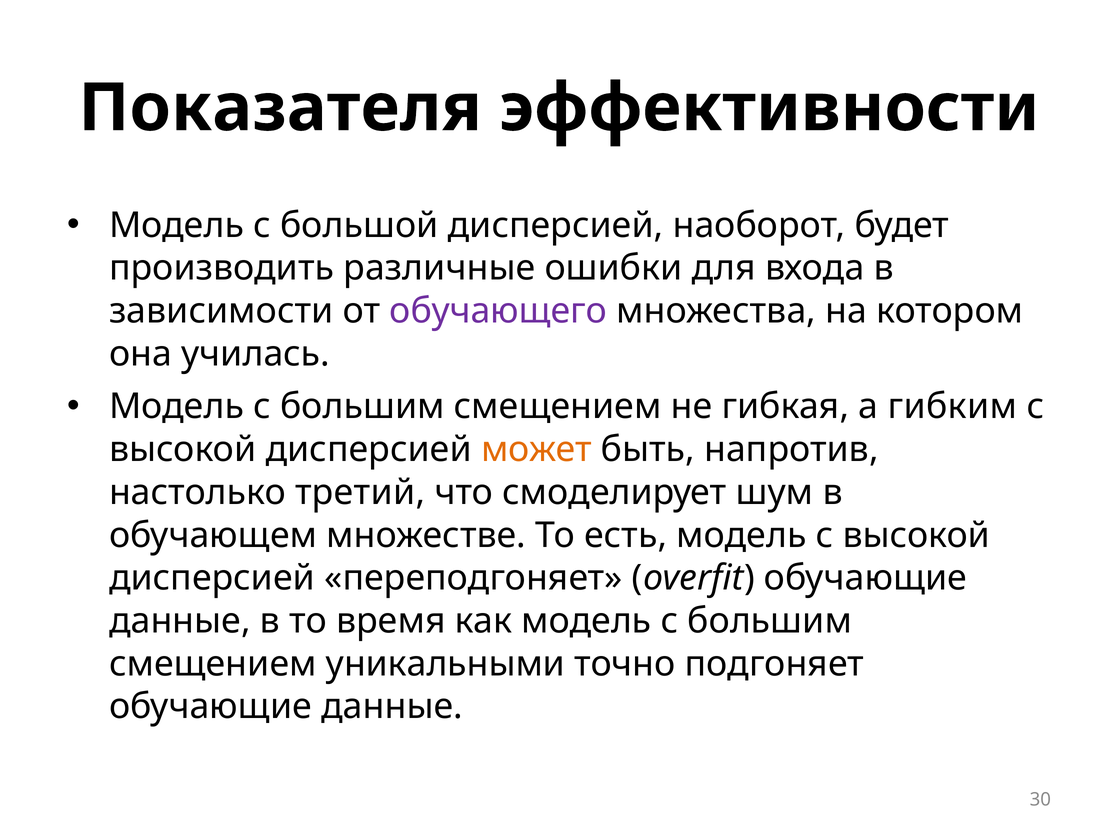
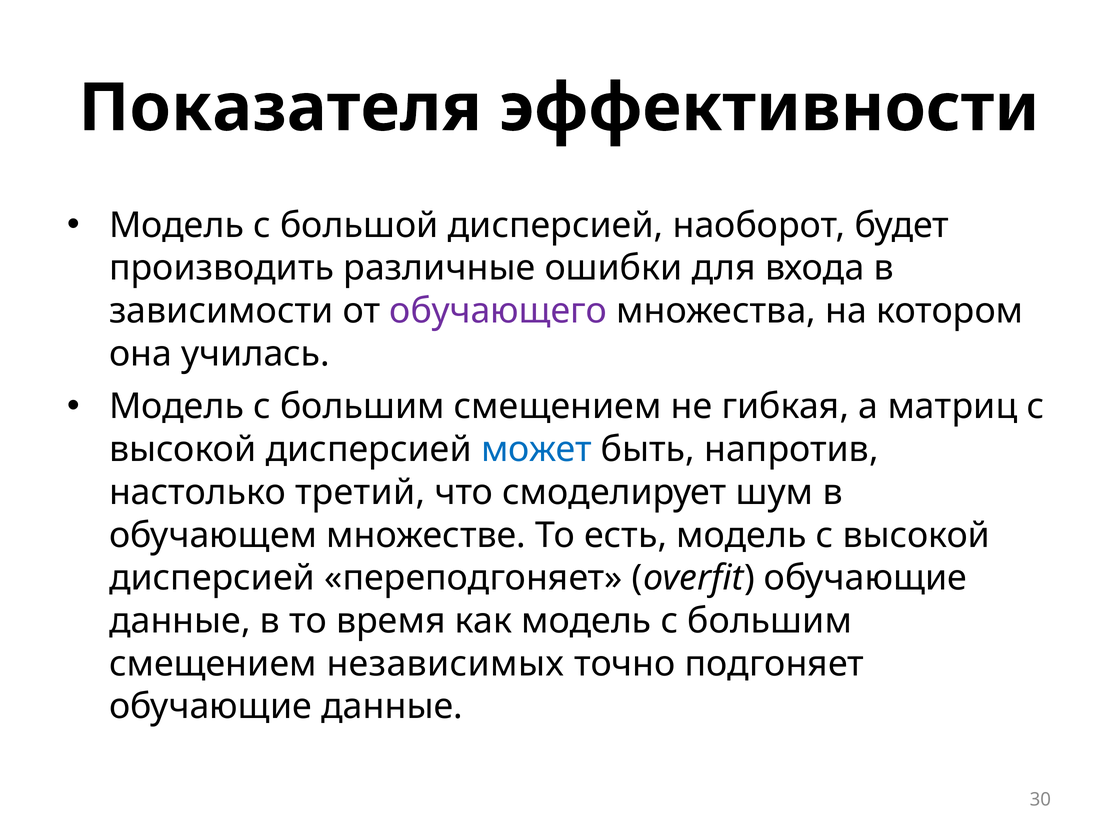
гибким: гибким -> матриц
может colour: orange -> blue
уникальными: уникальными -> независимых
